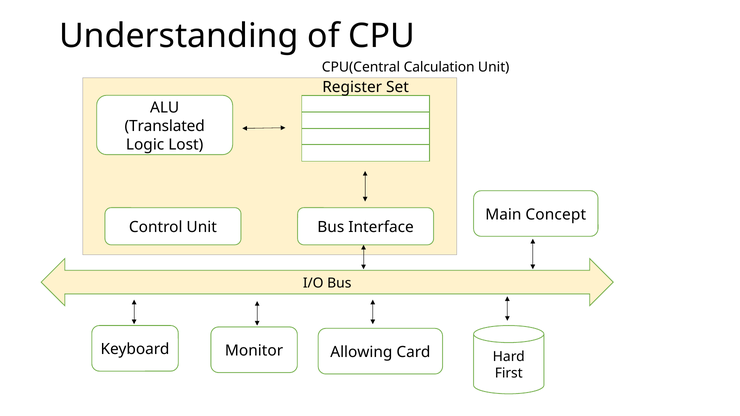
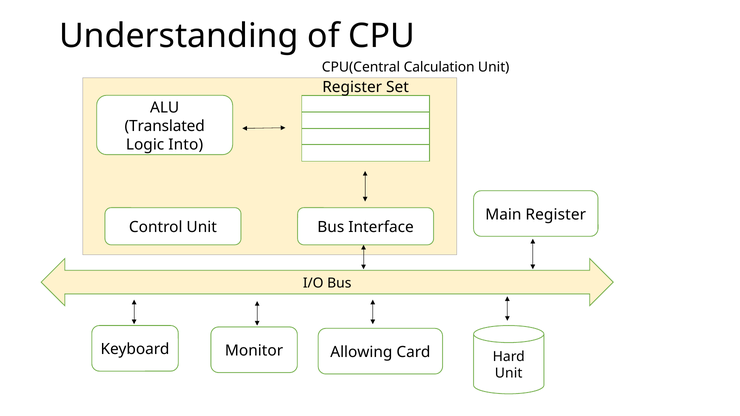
Lost: Lost -> Into
Main Concept: Concept -> Register
First at (509, 373): First -> Unit
